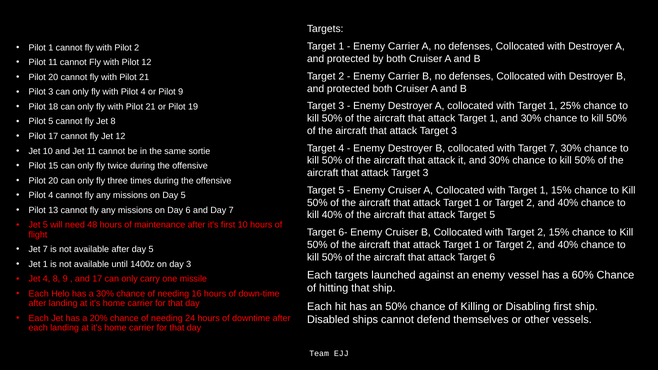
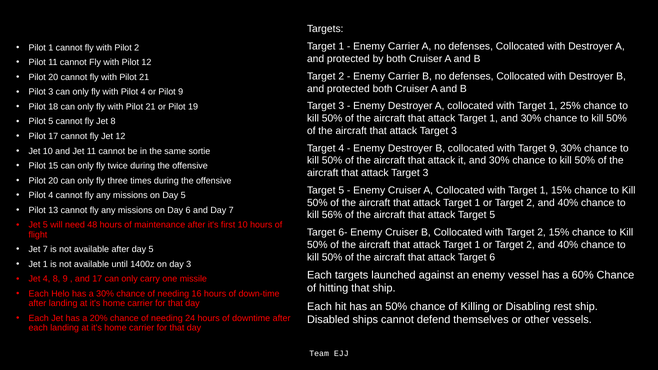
Target 7: 7 -> 9
kill 40%: 40% -> 56%
Disabling first: first -> rest
